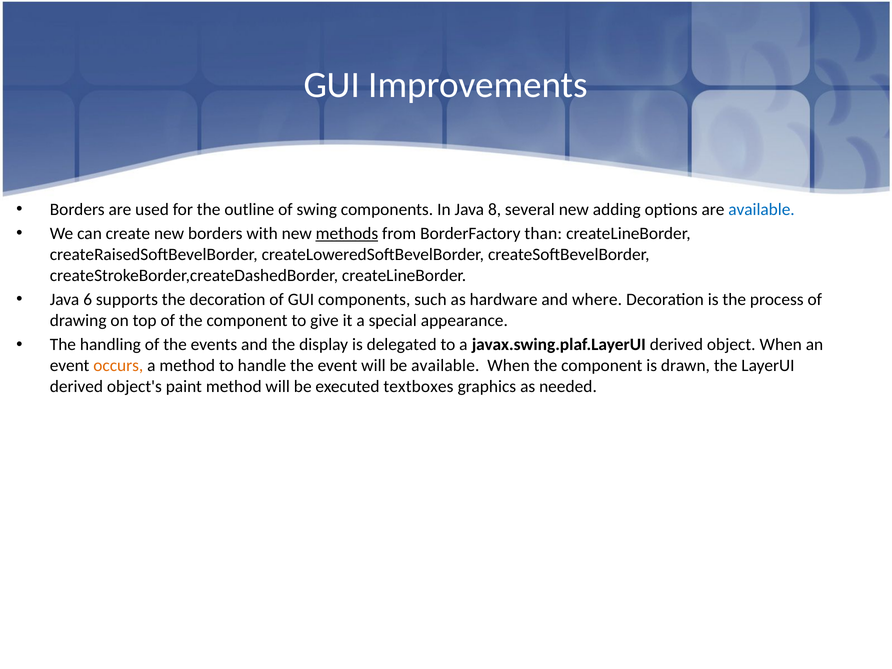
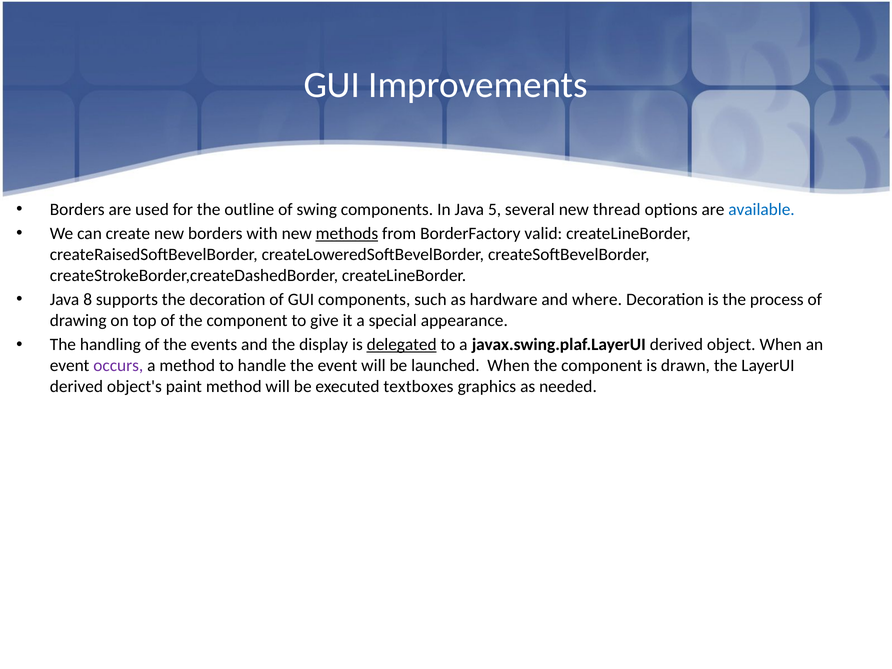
8: 8 -> 5
adding: adding -> thread
than: than -> valid
6: 6 -> 8
delegated underline: none -> present
occurs colour: orange -> purple
be available: available -> launched
